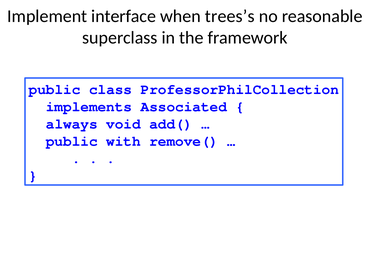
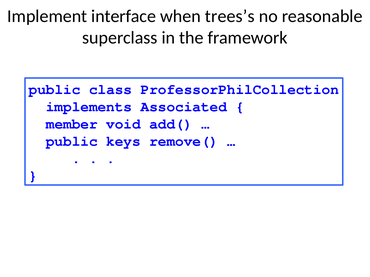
always: always -> member
with: with -> keys
